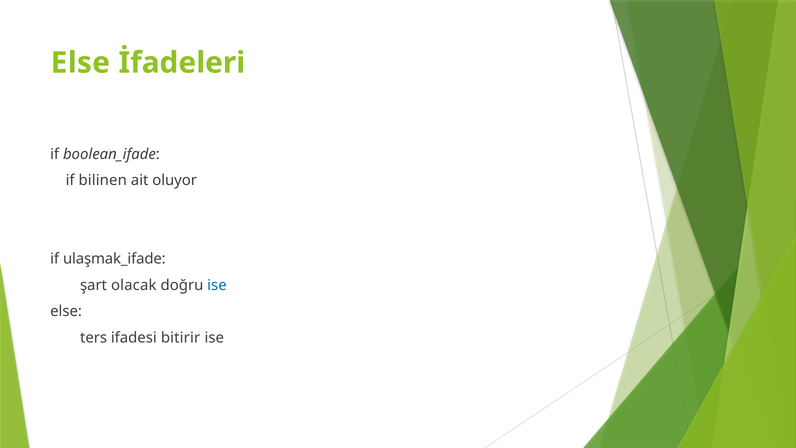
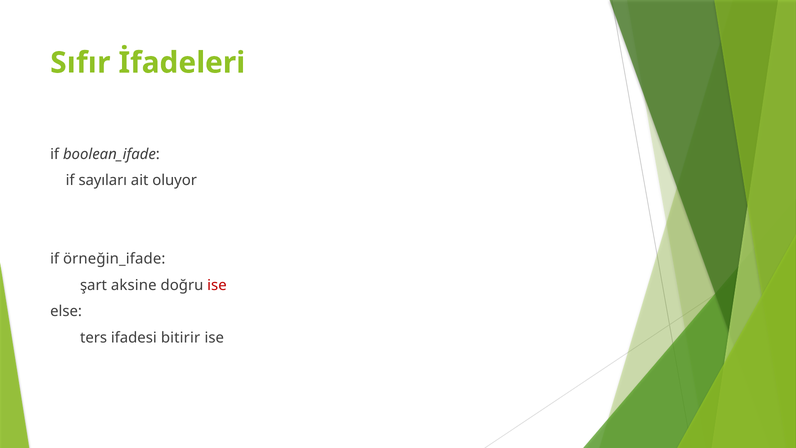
Else at (80, 63): Else -> Sıfır
bilinen: bilinen -> sayıları
ulaşmak_ifade: ulaşmak_ifade -> örneğin_ifade
olacak: olacak -> aksine
ise at (217, 285) colour: blue -> red
